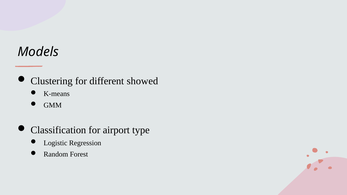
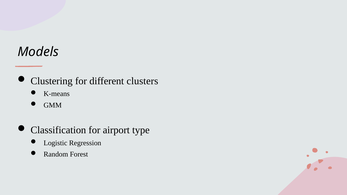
showed: showed -> clusters
